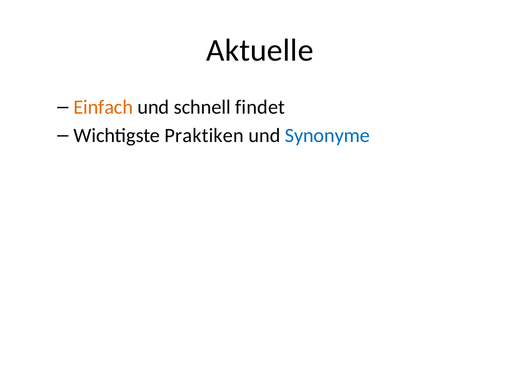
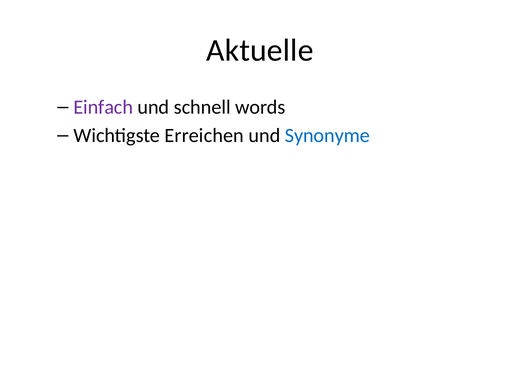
Einfach colour: orange -> purple
findet: findet -> words
Praktiken: Praktiken -> Erreichen
